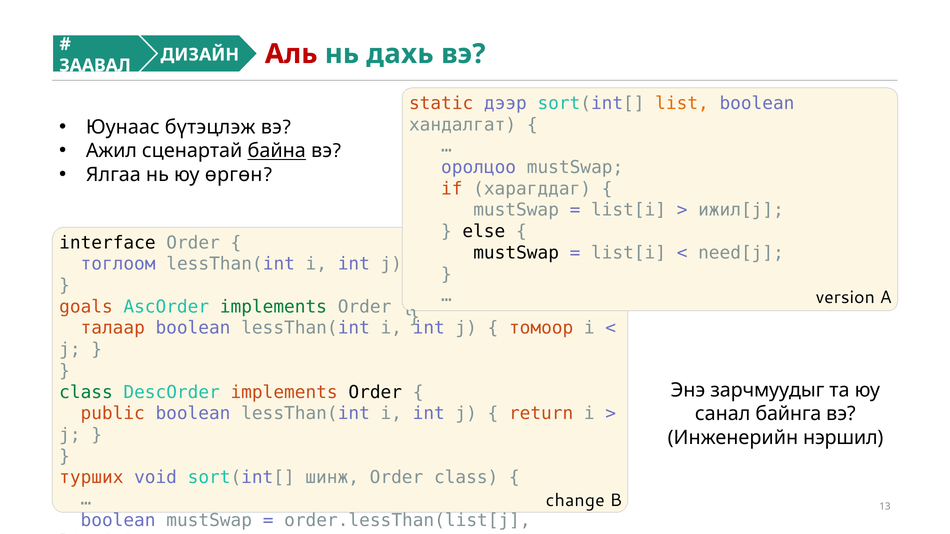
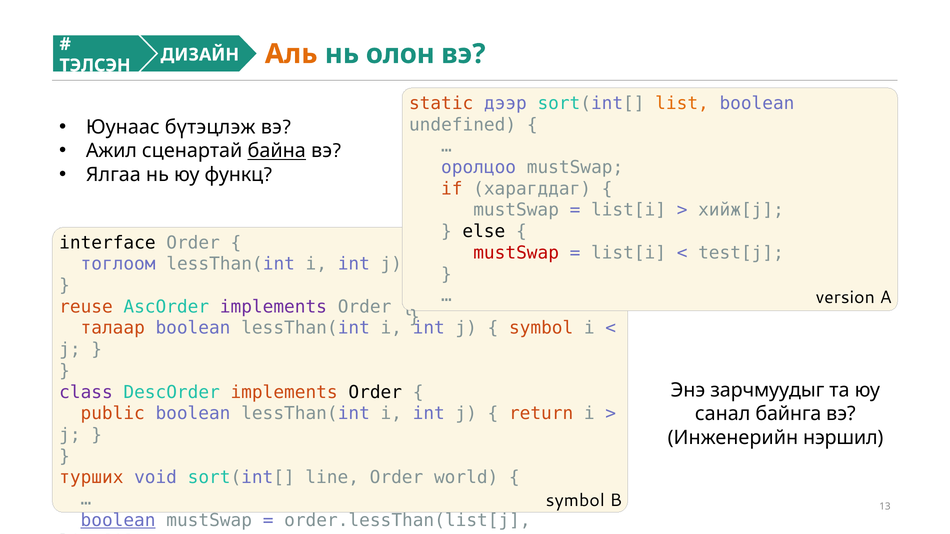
Аль colour: red -> orange
дахь: дахь -> олон
ЗААВАЛ: ЗААВАЛ -> ТЭЛСЭН
хандалгат: хандалгат -> undefined
өргөн: өргөн -> функц
ижил[j: ижил[j -> хийж[j
mustSwap at (516, 253) colour: black -> red
need[j: need[j -> test[j
goals: goals -> reuse
implements at (273, 307) colour: green -> purple
томоор at (541, 328): томоор -> symbol
class at (86, 392) colour: green -> purple
шинж: шинж -> line
Order class: class -> world
change at (575, 501): change -> symbol
boolean at (118, 521) underline: none -> present
